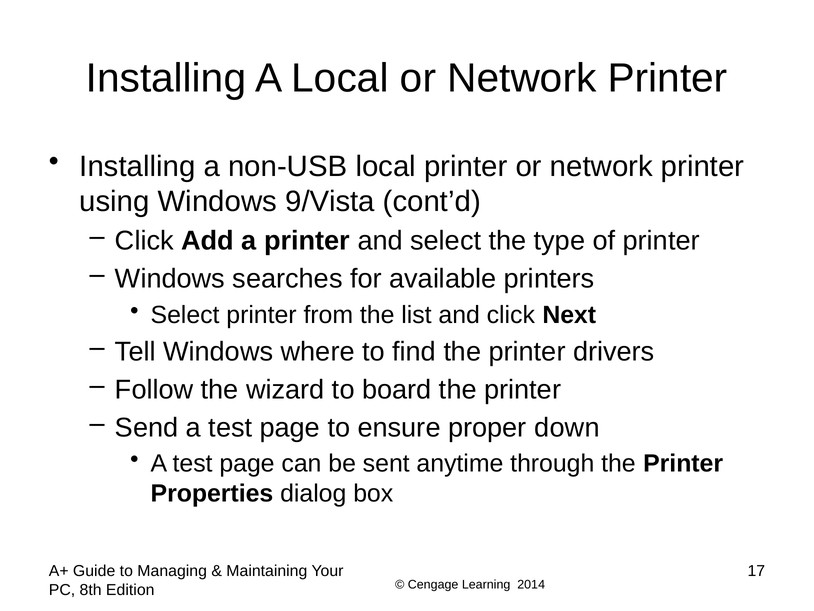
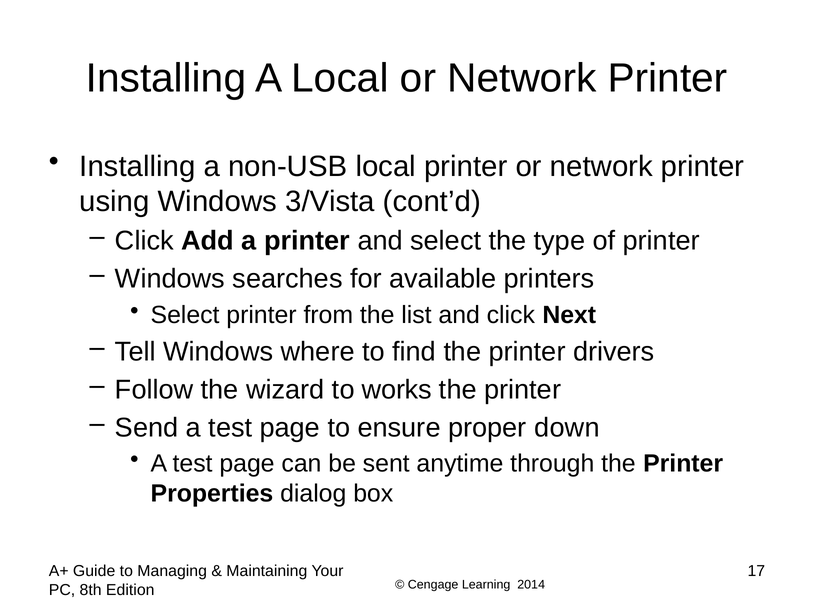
9/Vista: 9/Vista -> 3/Vista
board: board -> works
